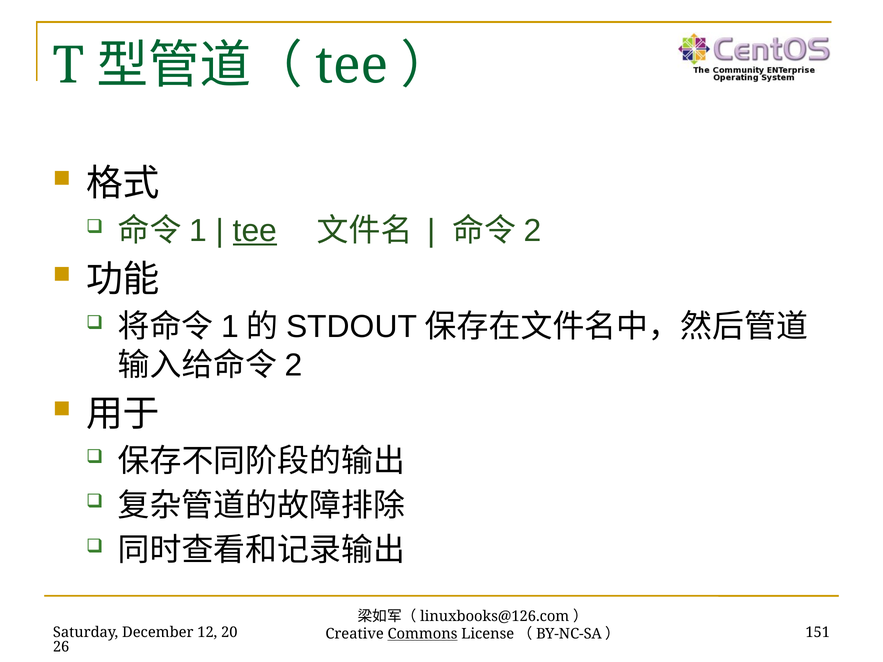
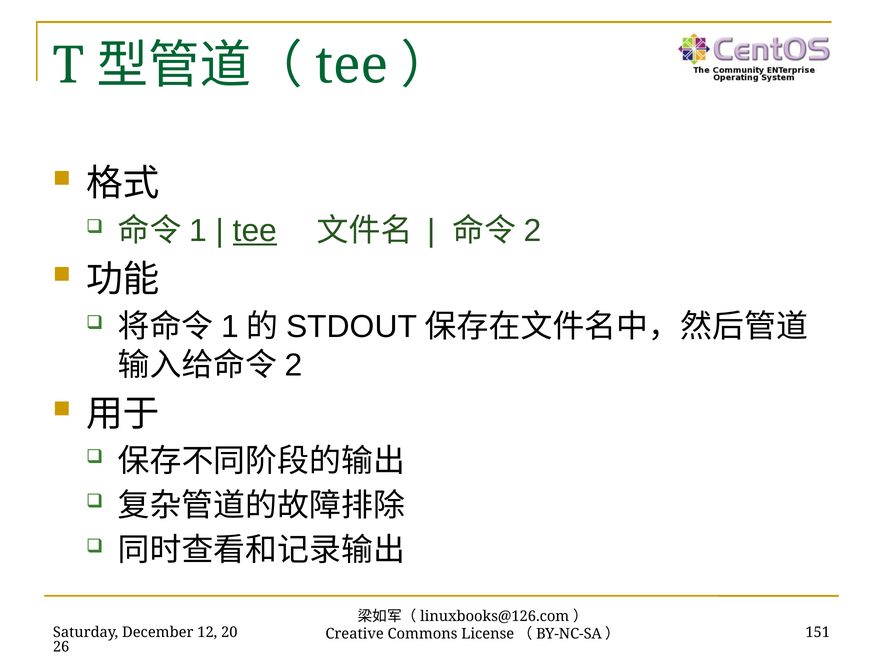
Commons underline: present -> none
